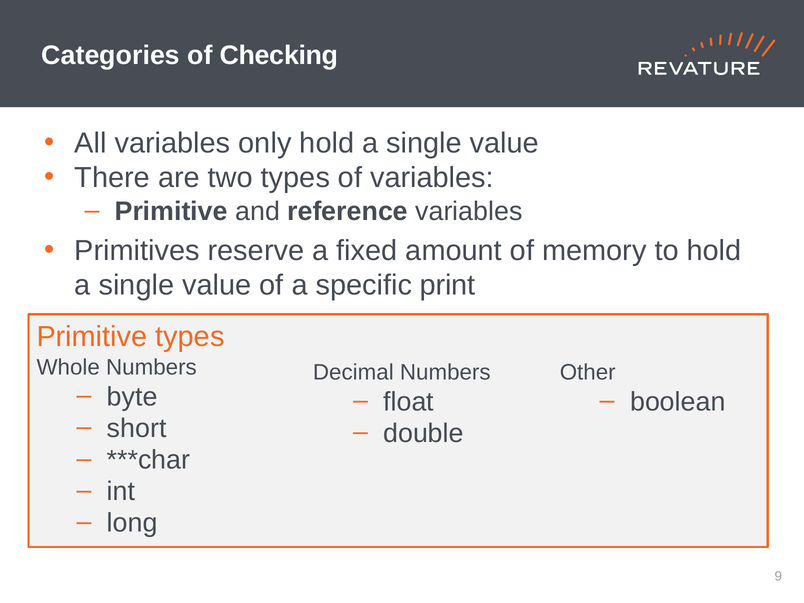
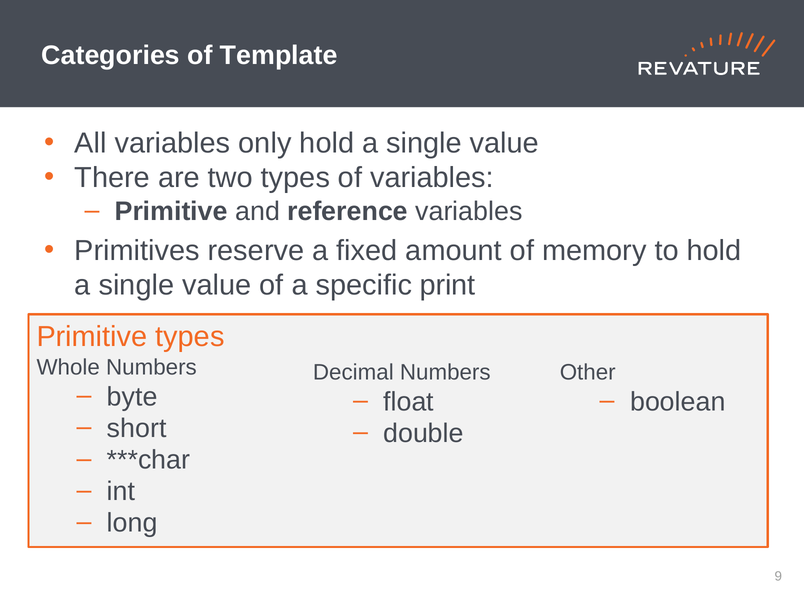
Checking: Checking -> Template
